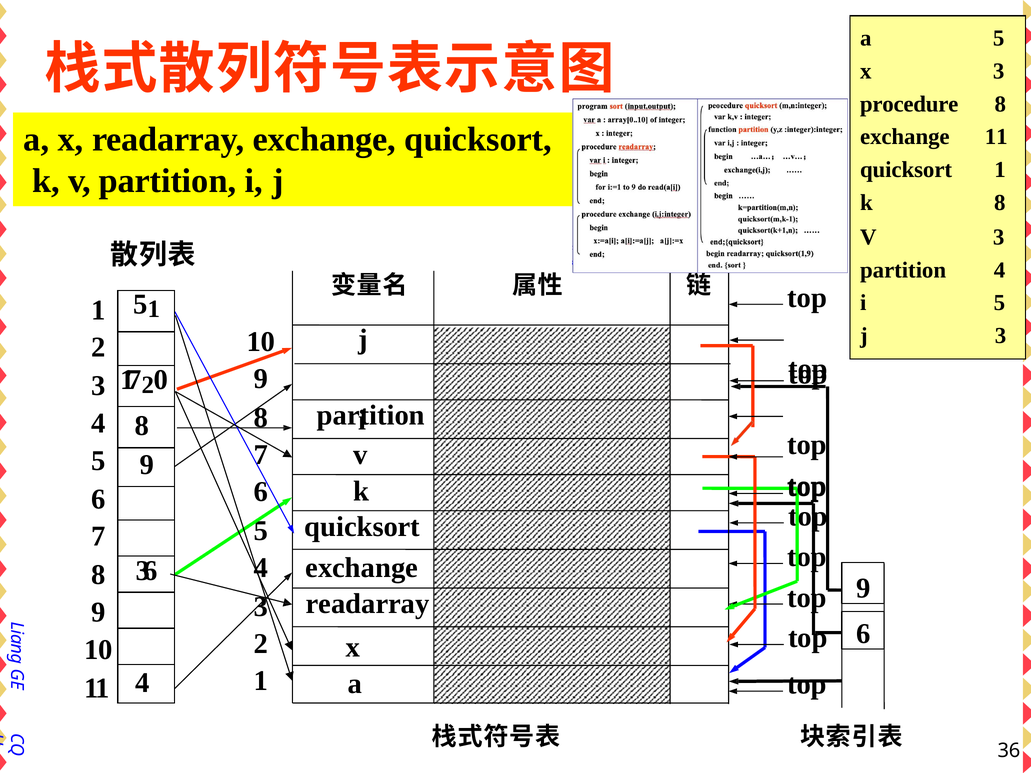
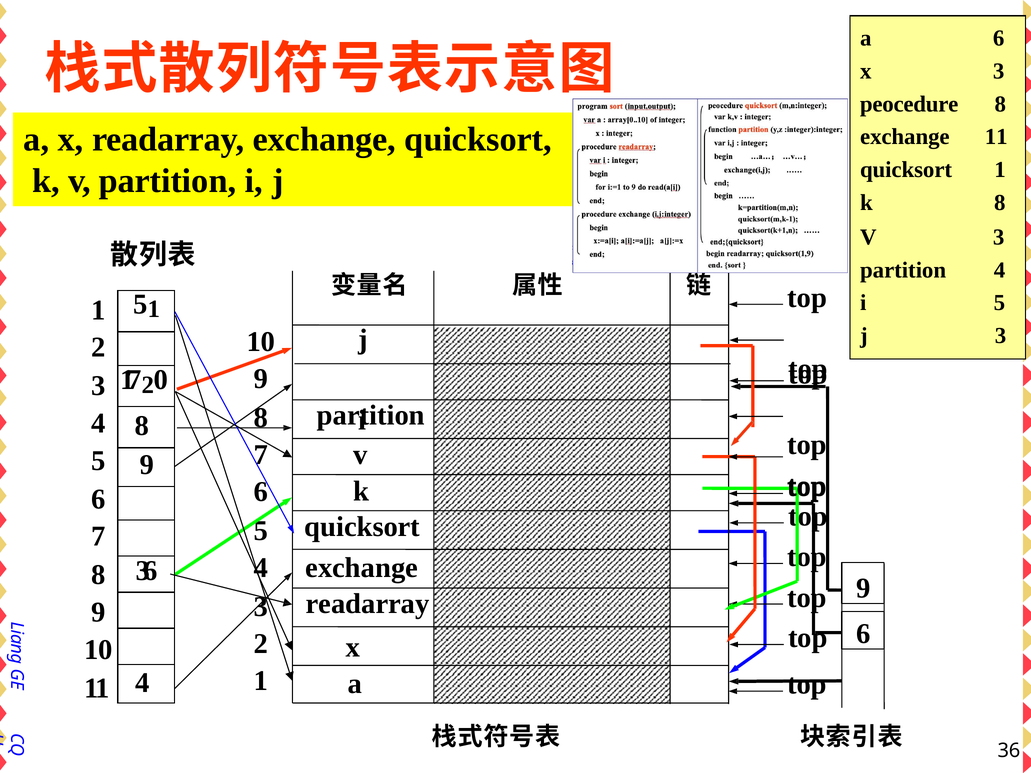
a 5: 5 -> 6
procedure: procedure -> peocedure
